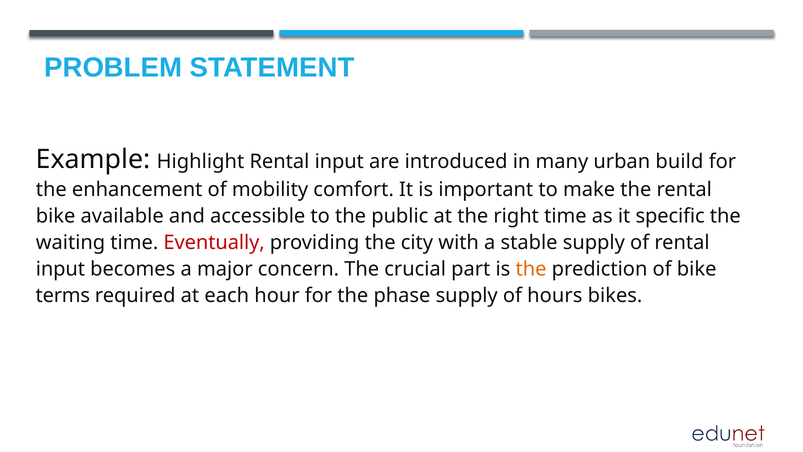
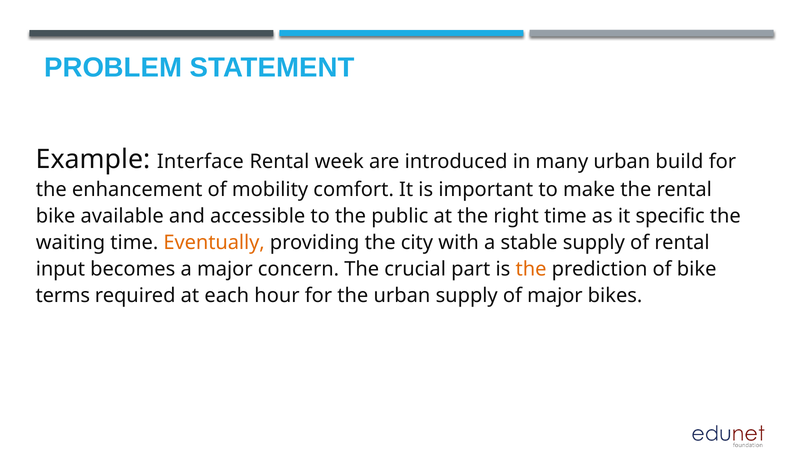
Highlight: Highlight -> Interface
input at (339, 162): input -> week
Eventually colour: red -> orange
the phase: phase -> urban
of hours: hours -> major
